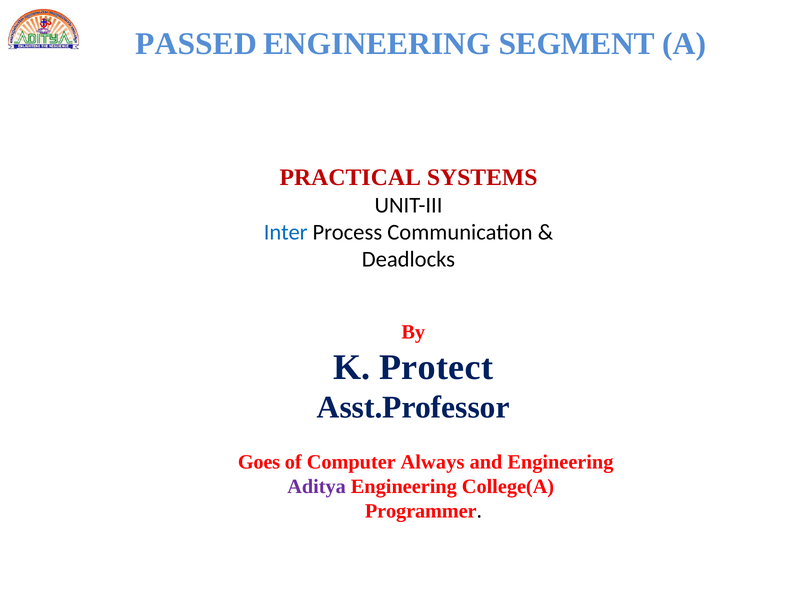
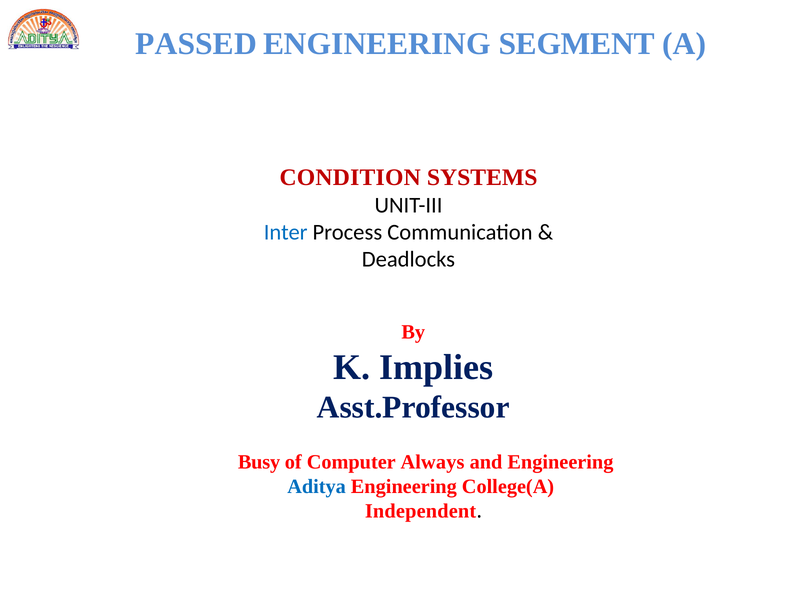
PRACTICAL: PRACTICAL -> CONDITION
Protect: Protect -> Implies
Goes: Goes -> Busy
Aditya colour: purple -> blue
Programmer: Programmer -> Independent
